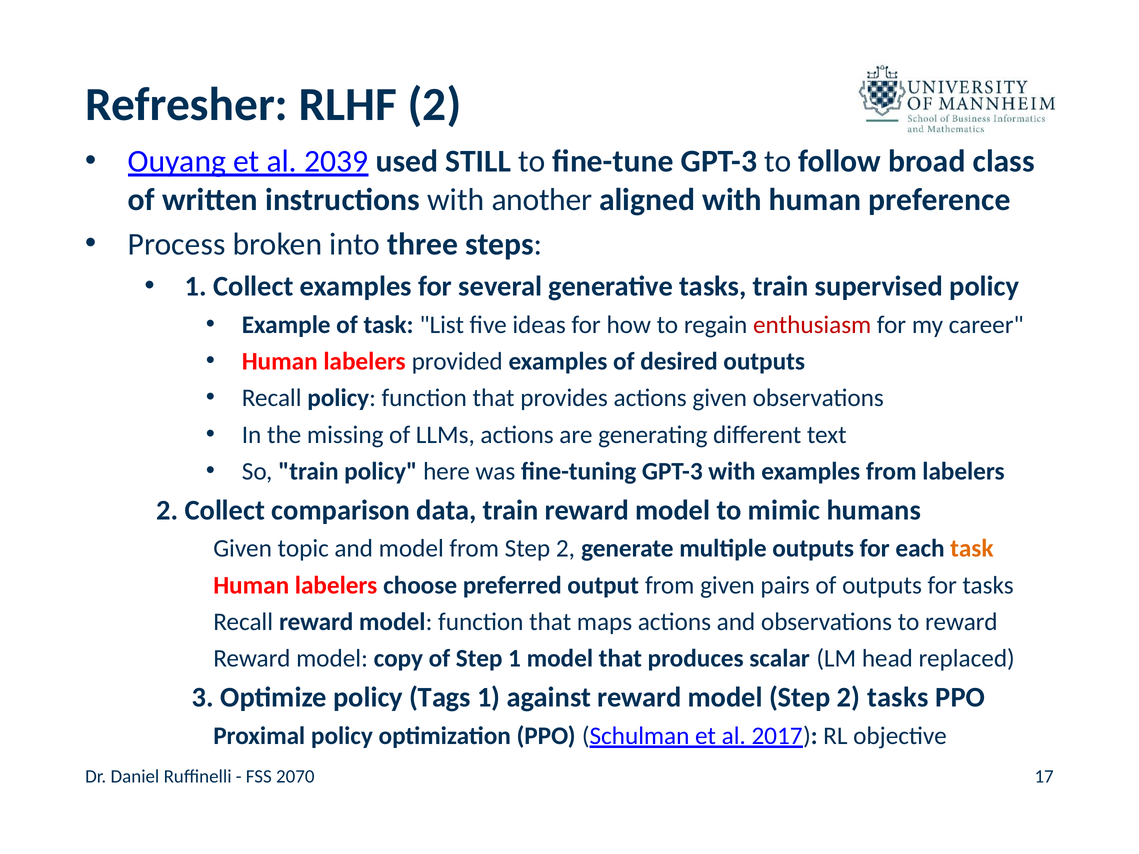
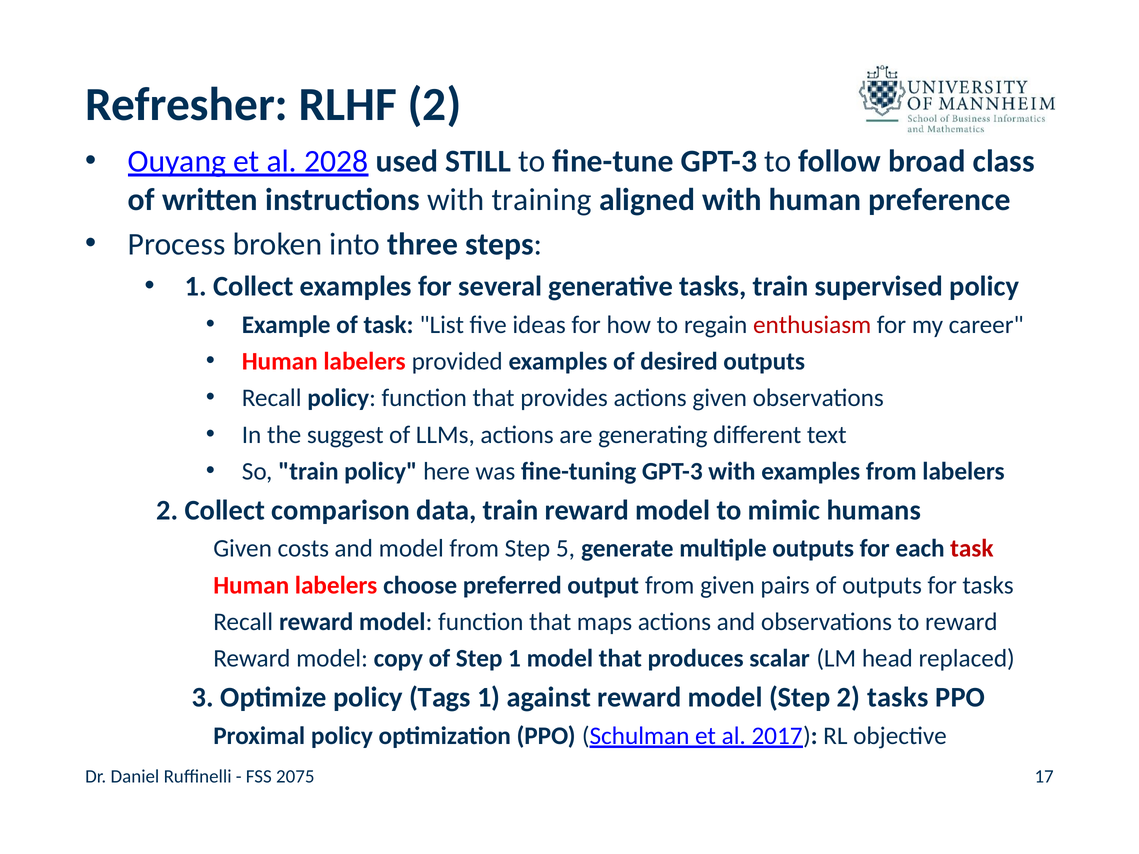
2039: 2039 -> 2028
another: another -> training
missing: missing -> suggest
topic: topic -> costs
from Step 2: 2 -> 5
task at (972, 549) colour: orange -> red
2070: 2070 -> 2075
